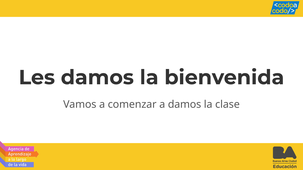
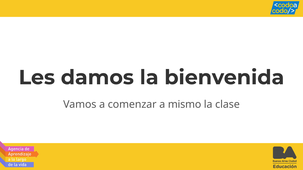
a damos: damos -> mismo
